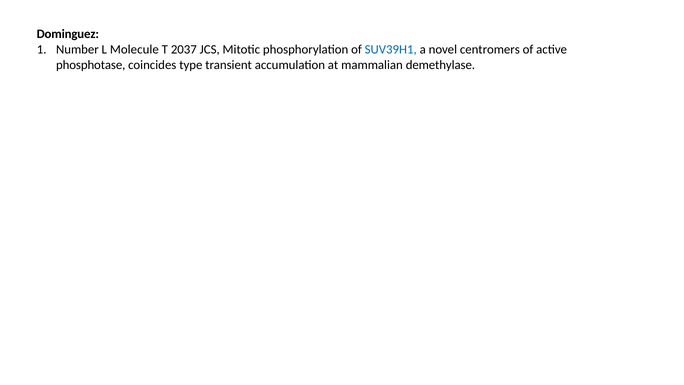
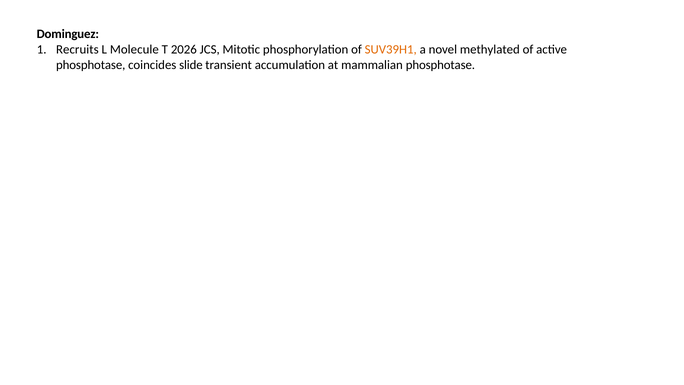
Number: Number -> Recruits
2037: 2037 -> 2026
SUV39H1 colour: blue -> orange
centromers: centromers -> methylated
type: type -> slide
mammalian demethylase: demethylase -> phosphotase
